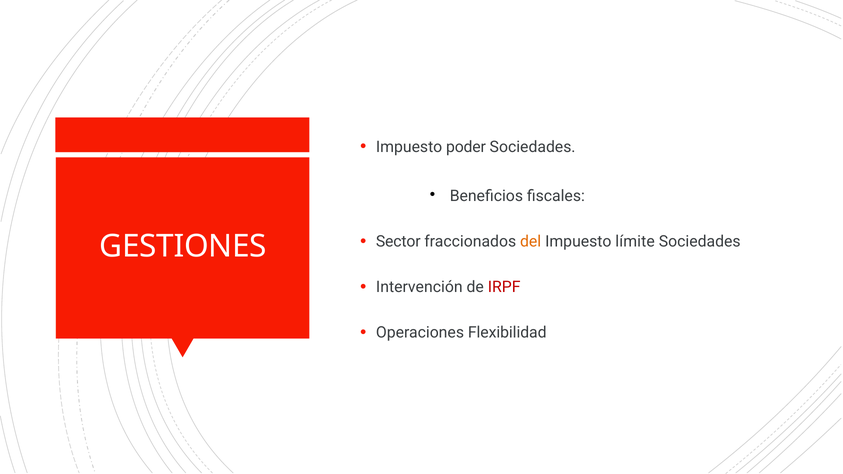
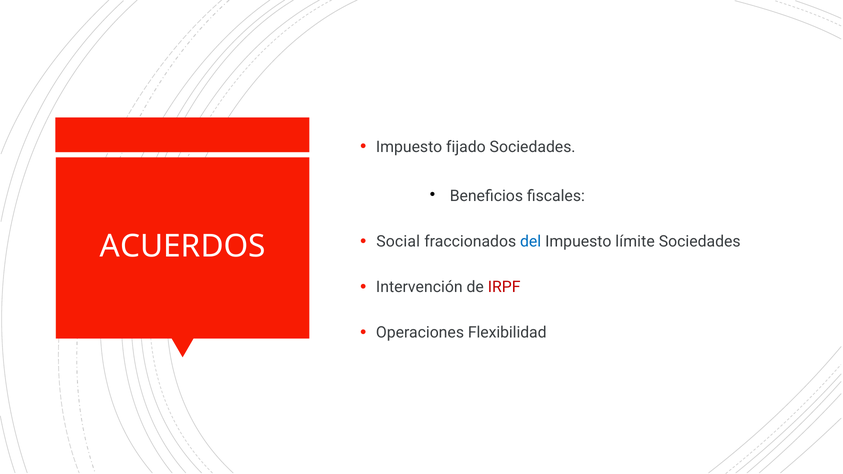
poder: poder -> fijado
Sector: Sector -> Social
del colour: orange -> blue
GESTIONES: GESTIONES -> ACUERDOS
